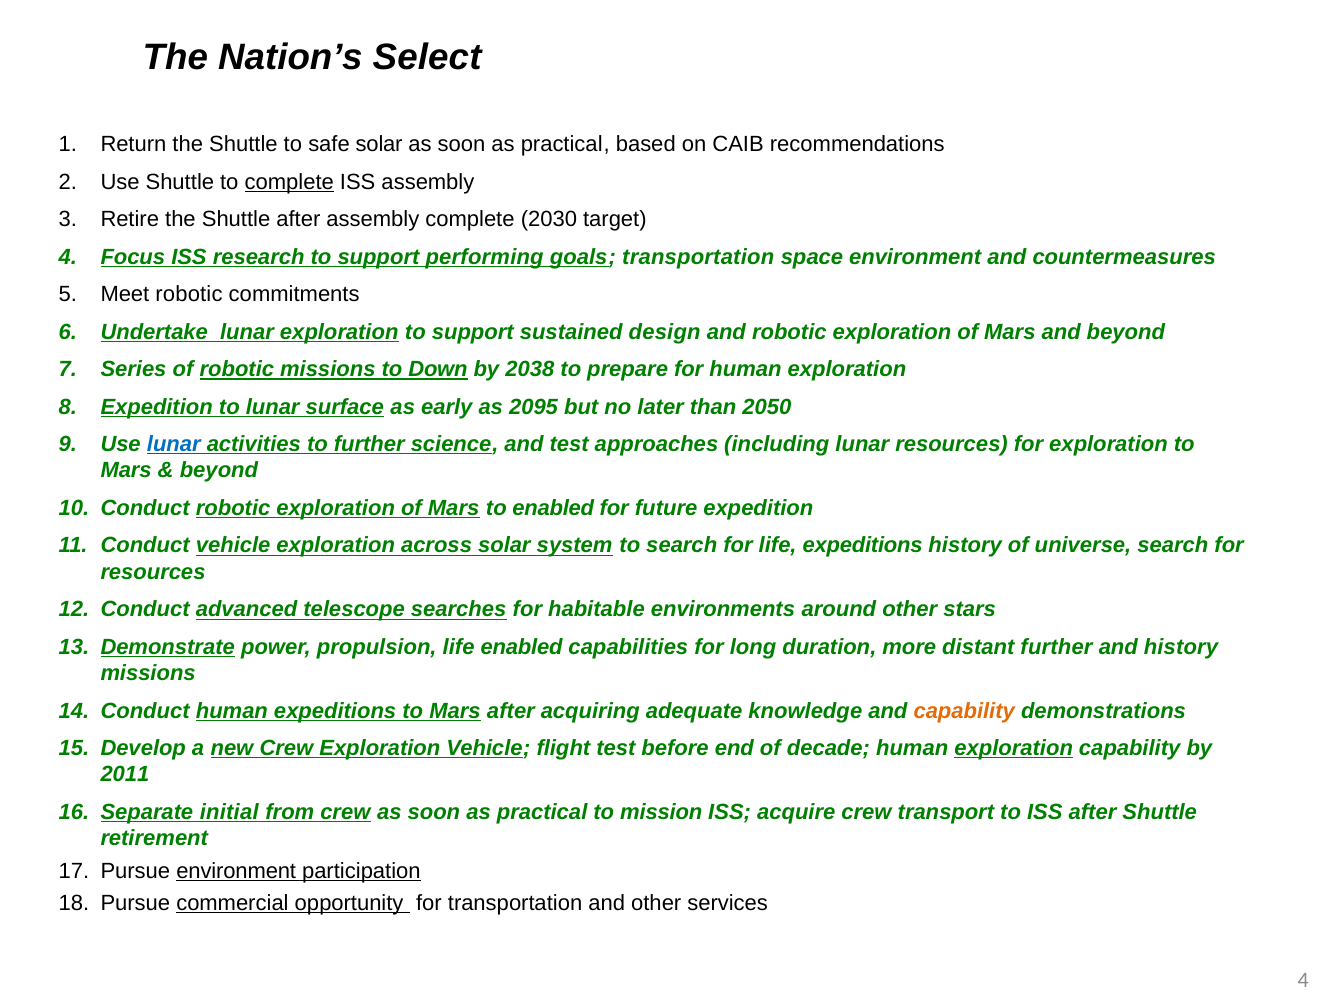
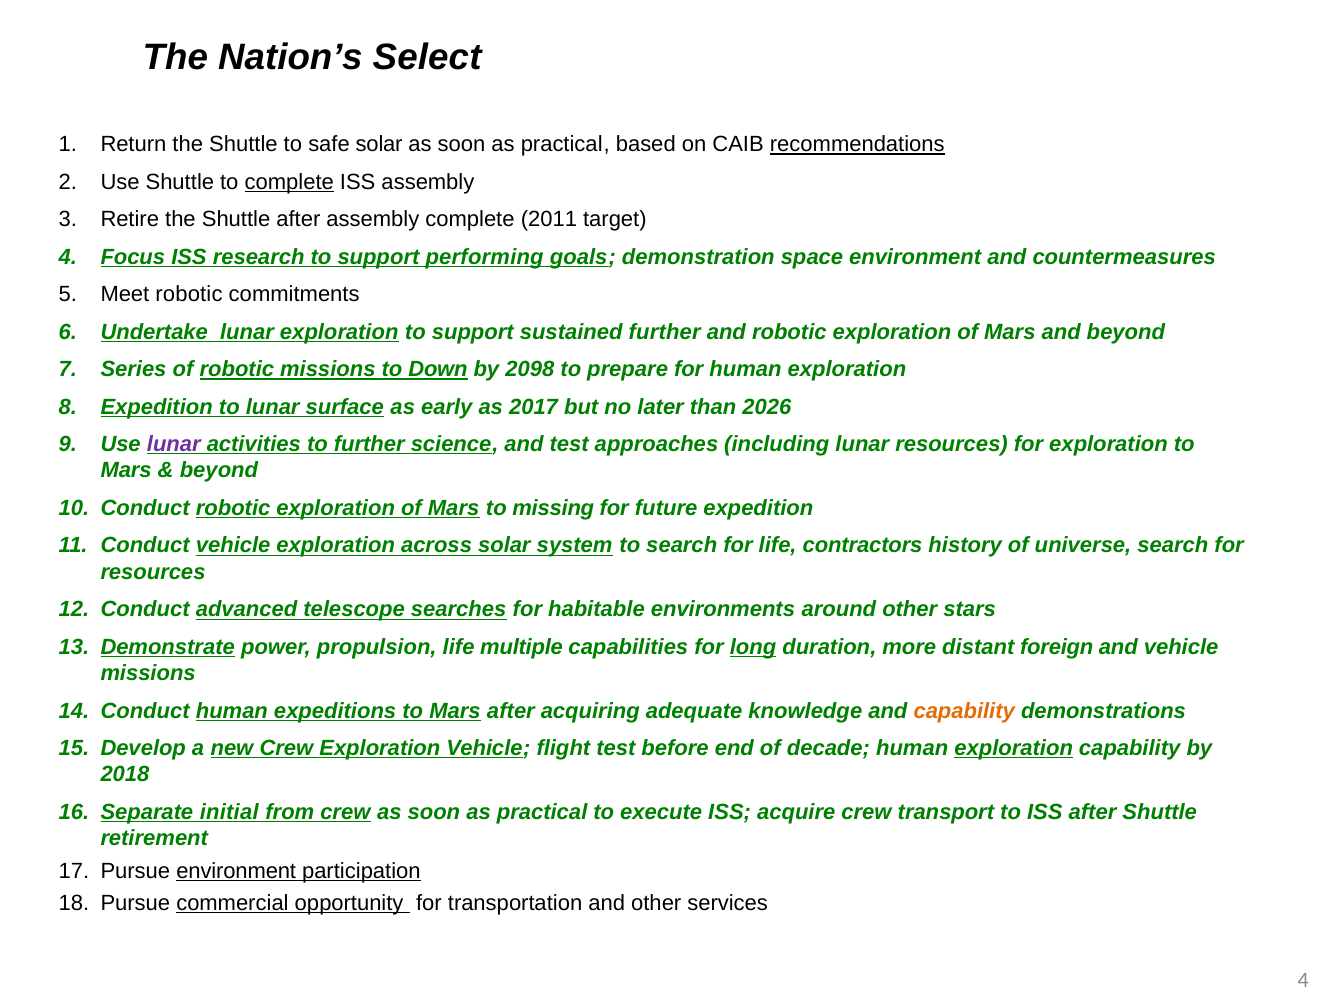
recommendations underline: none -> present
2030: 2030 -> 2011
goals transportation: transportation -> demonstration
sustained design: design -> further
2038: 2038 -> 2098
2095: 2095 -> 2017
2050: 2050 -> 2026
lunar at (174, 444) colour: blue -> purple
to enabled: enabled -> missing
life expeditions: expeditions -> contractors
life enabled: enabled -> multiple
long underline: none -> present
distant further: further -> foreign
and history: history -> vehicle
2011: 2011 -> 2018
mission: mission -> execute
